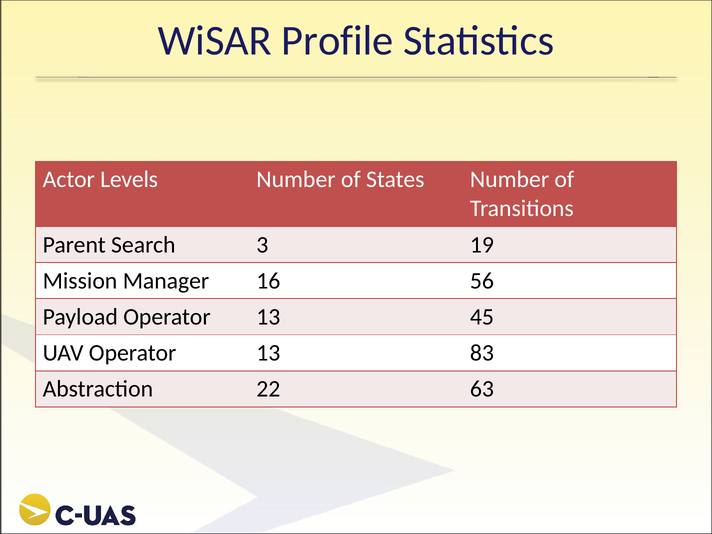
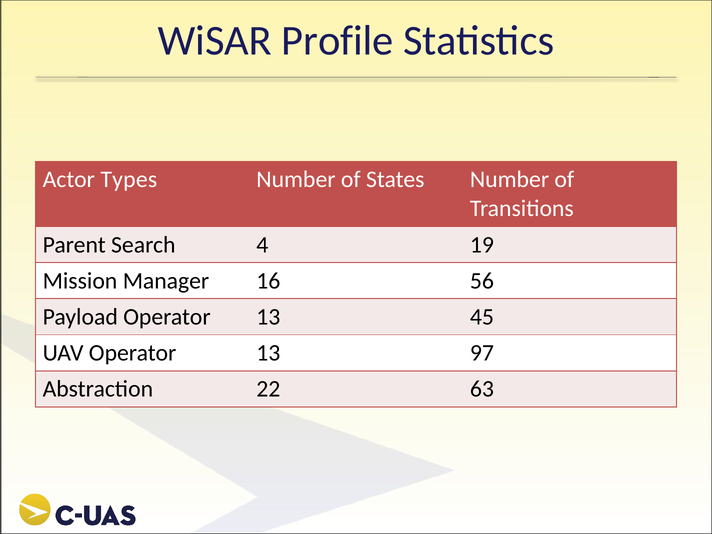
Levels: Levels -> Types
3: 3 -> 4
83: 83 -> 97
